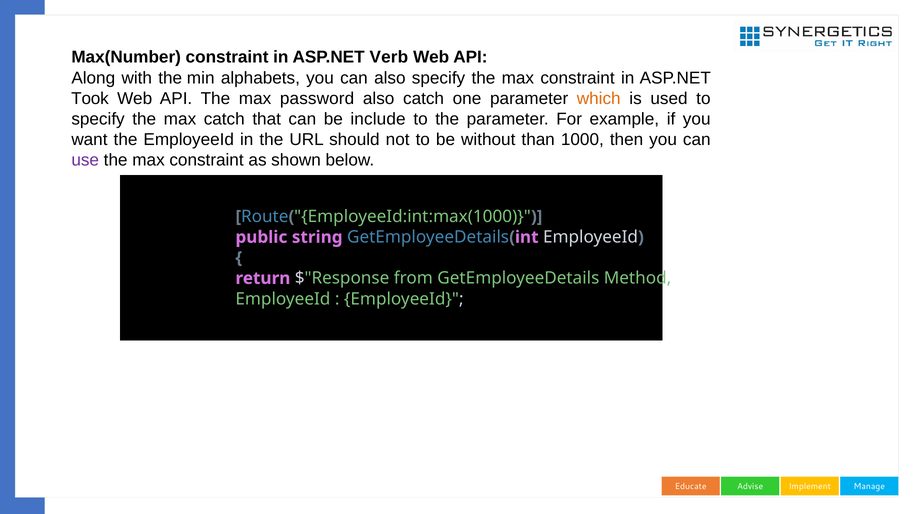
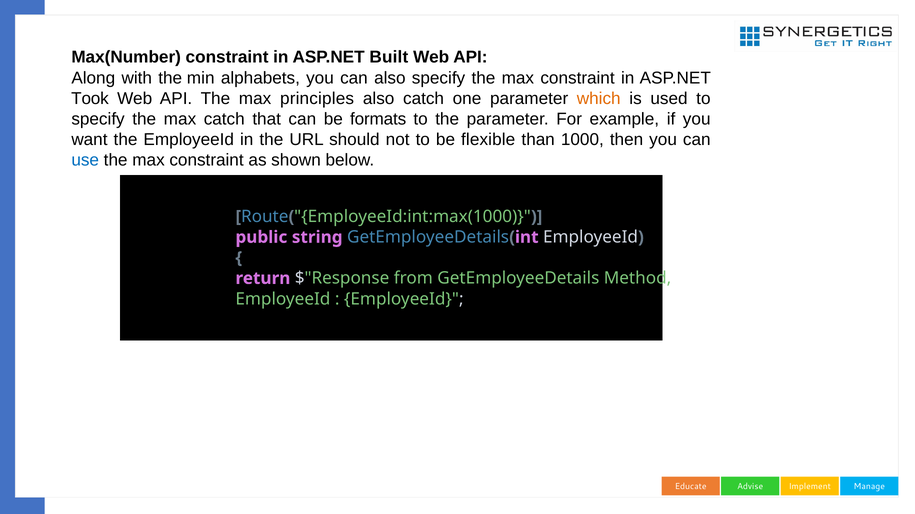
Verb: Verb -> Built
password: password -> principles
include: include -> formats
without: without -> flexible
use colour: purple -> blue
